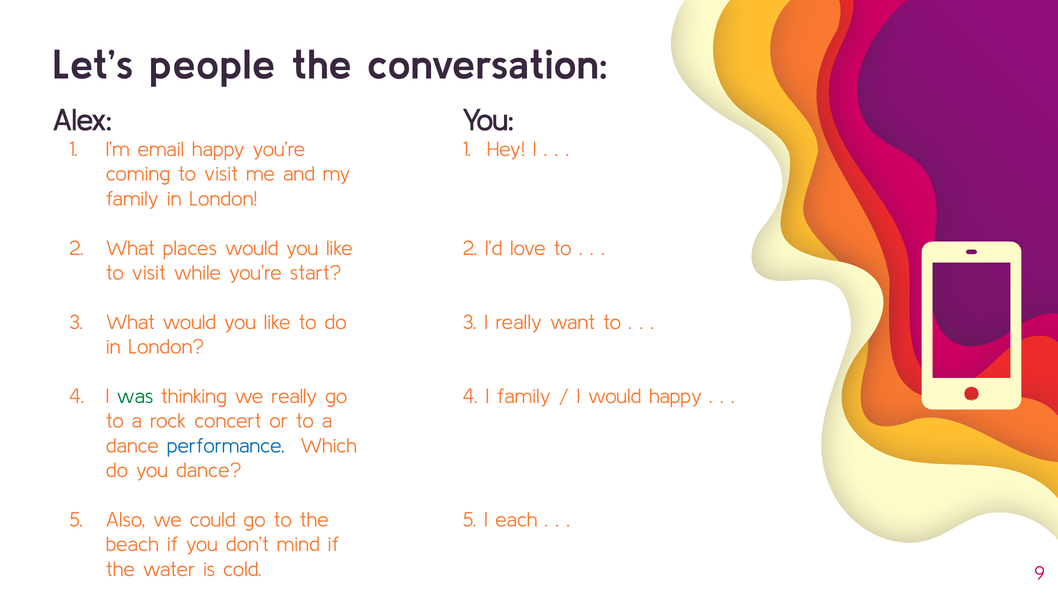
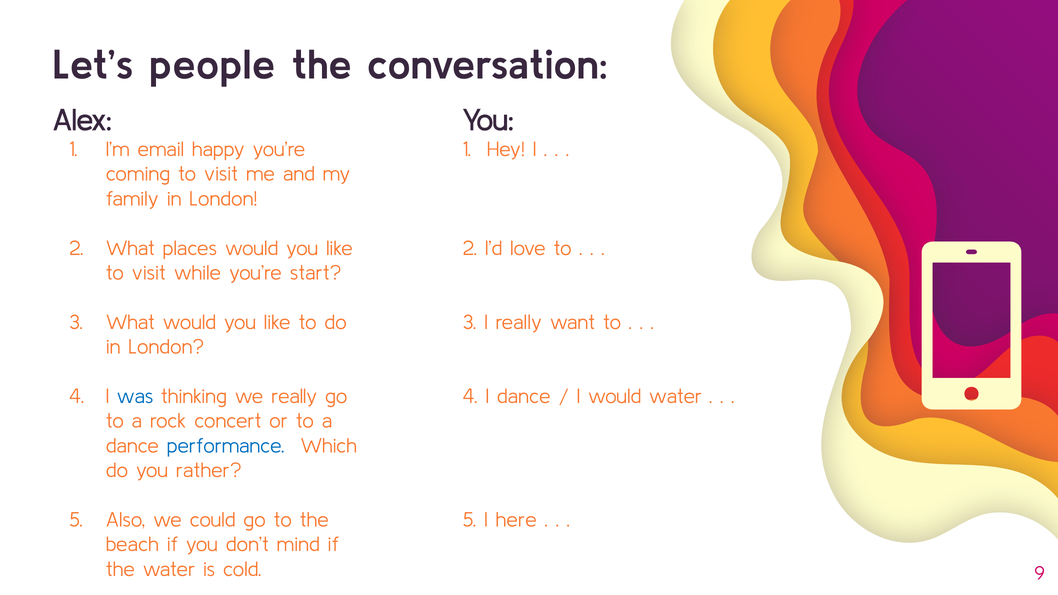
was colour: green -> blue
I family: family -> dance
would happy: happy -> water
you dance: dance -> rather
each: each -> here
